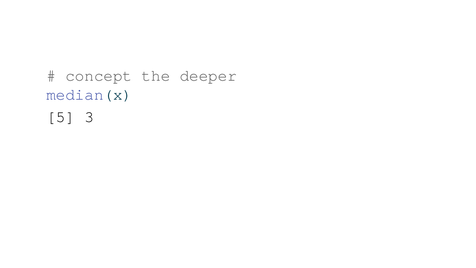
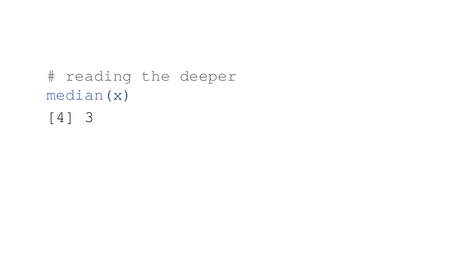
concept: concept -> reading
5: 5 -> 4
